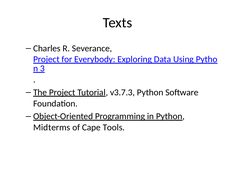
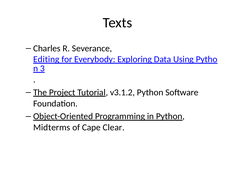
Project at (46, 59): Project -> Editing
v3.7.3: v3.7.3 -> v3.1.2
Tools: Tools -> Clear
